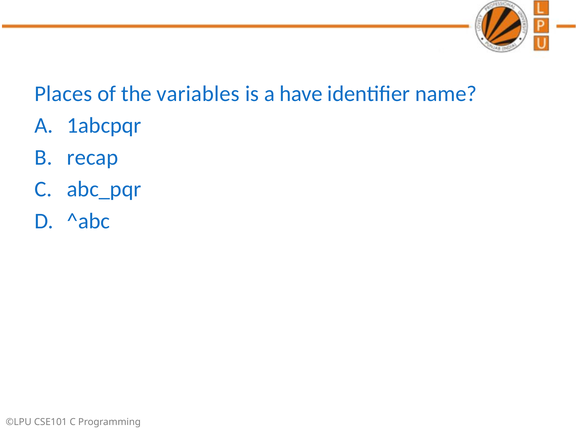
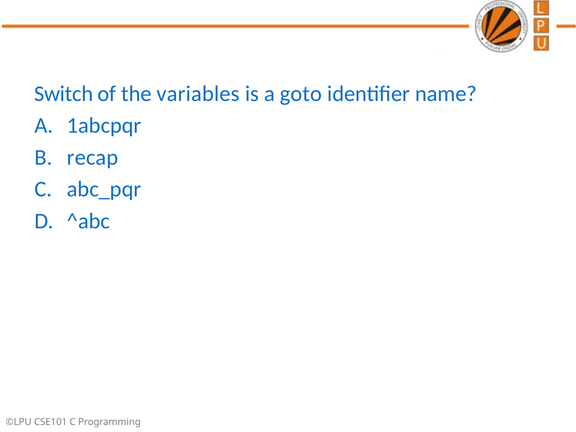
Places: Places -> Switch
have: have -> goto
